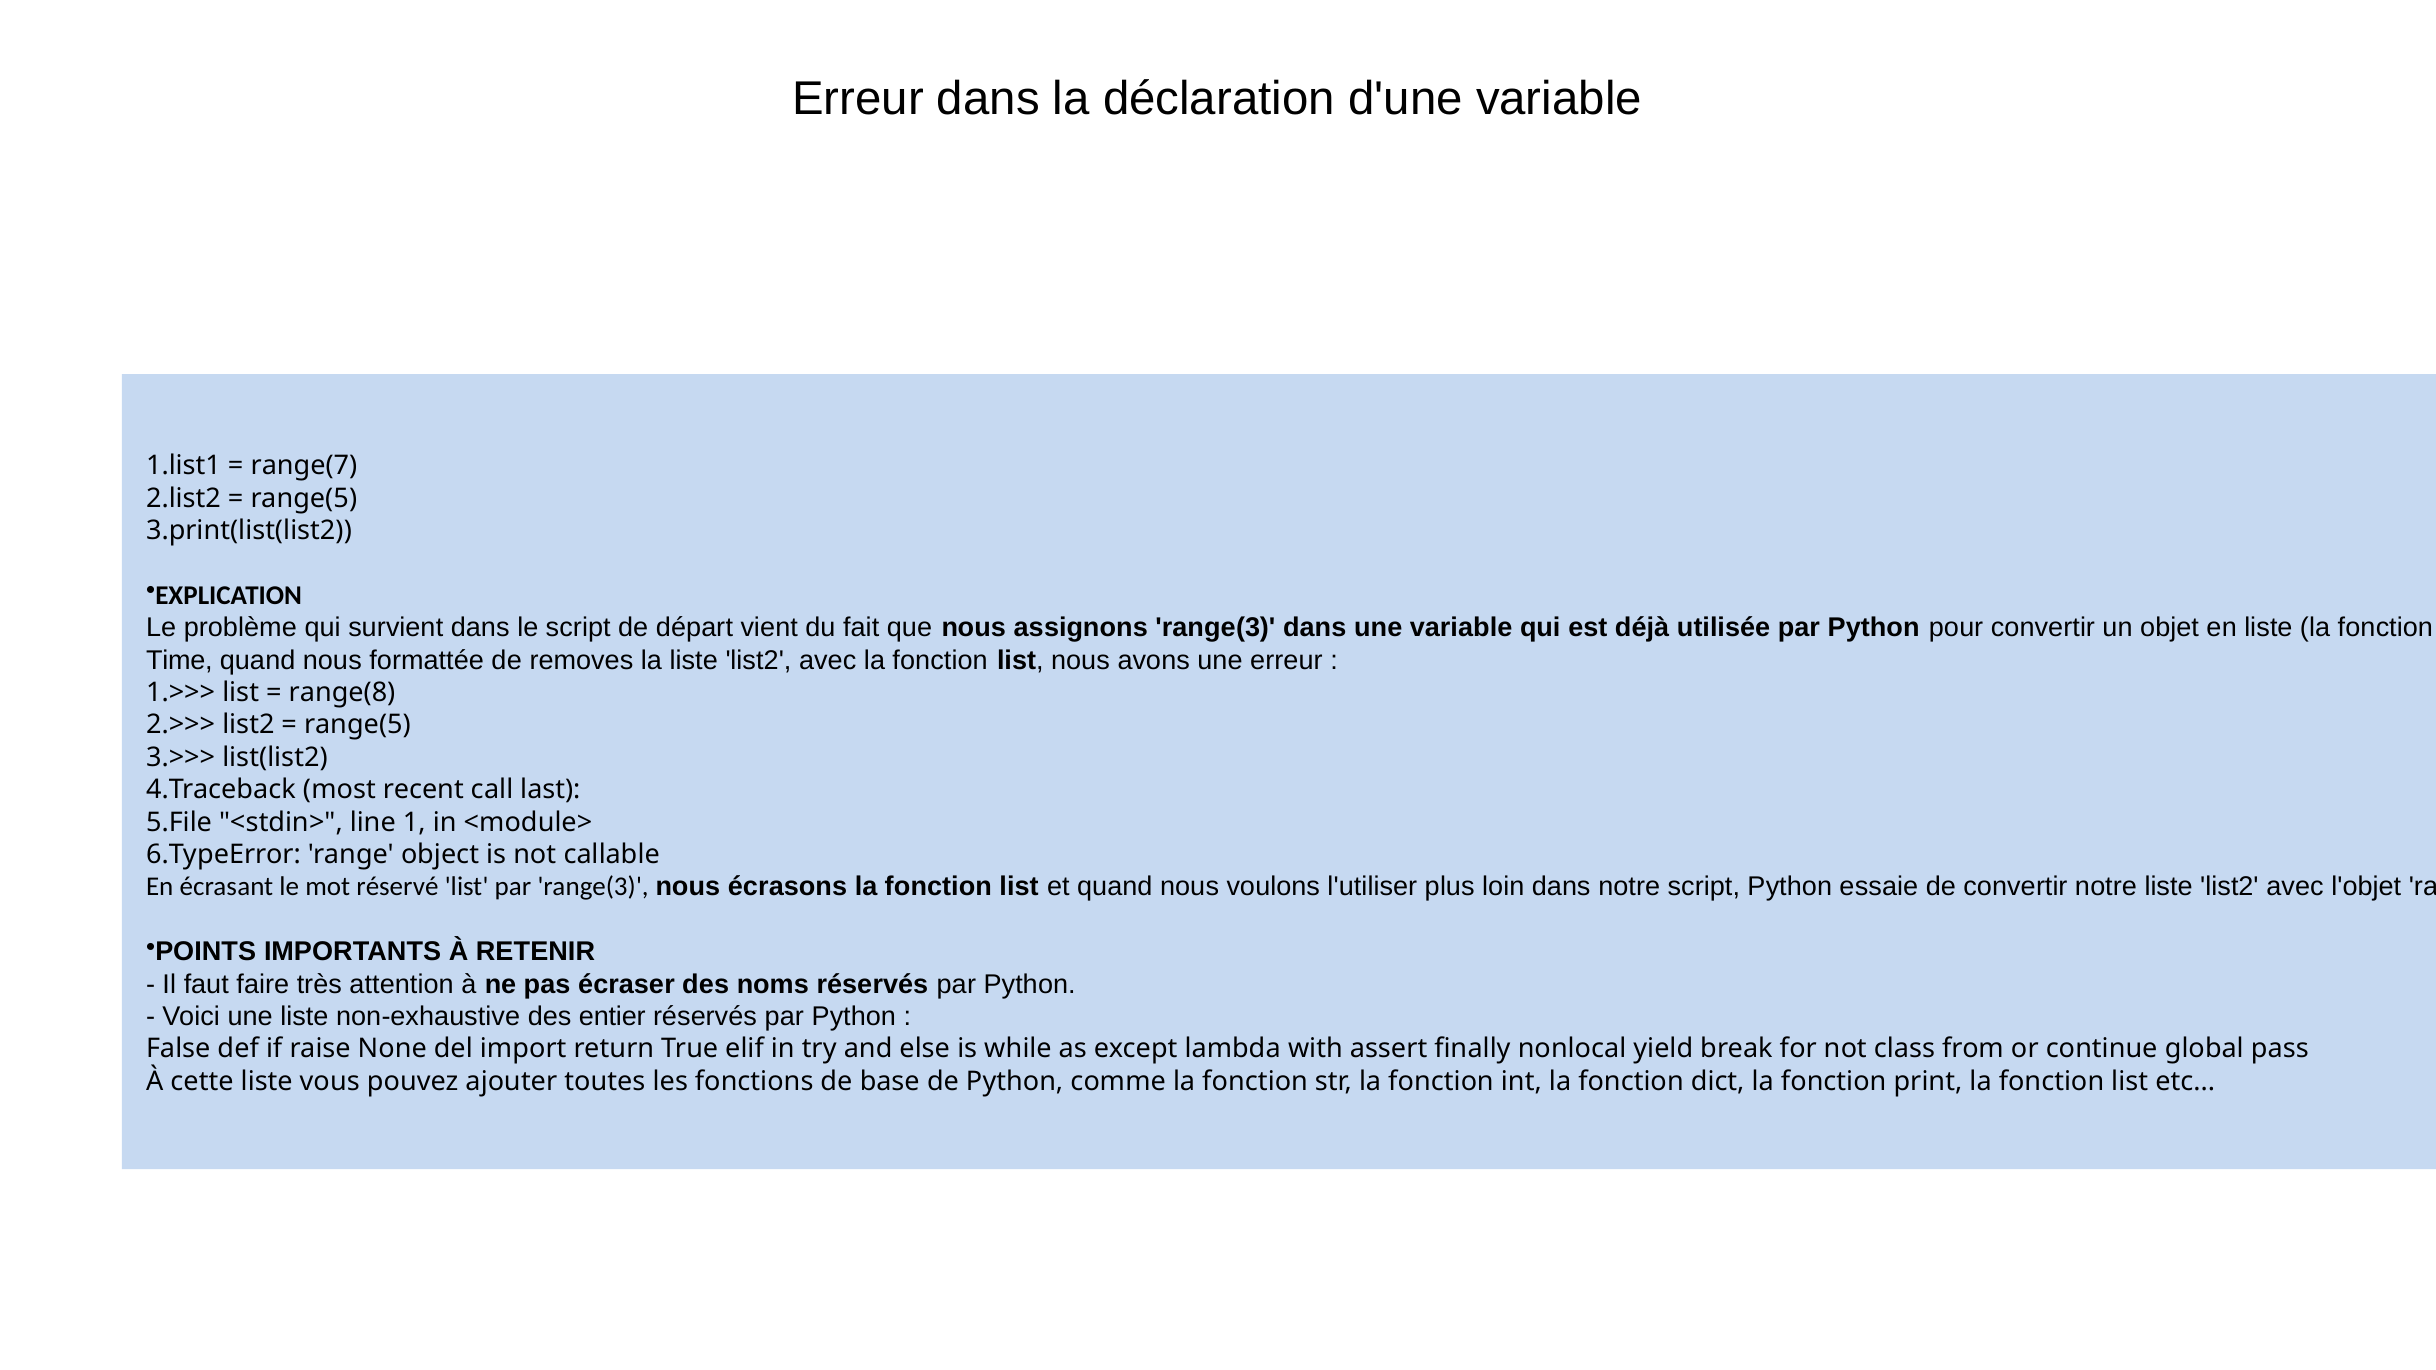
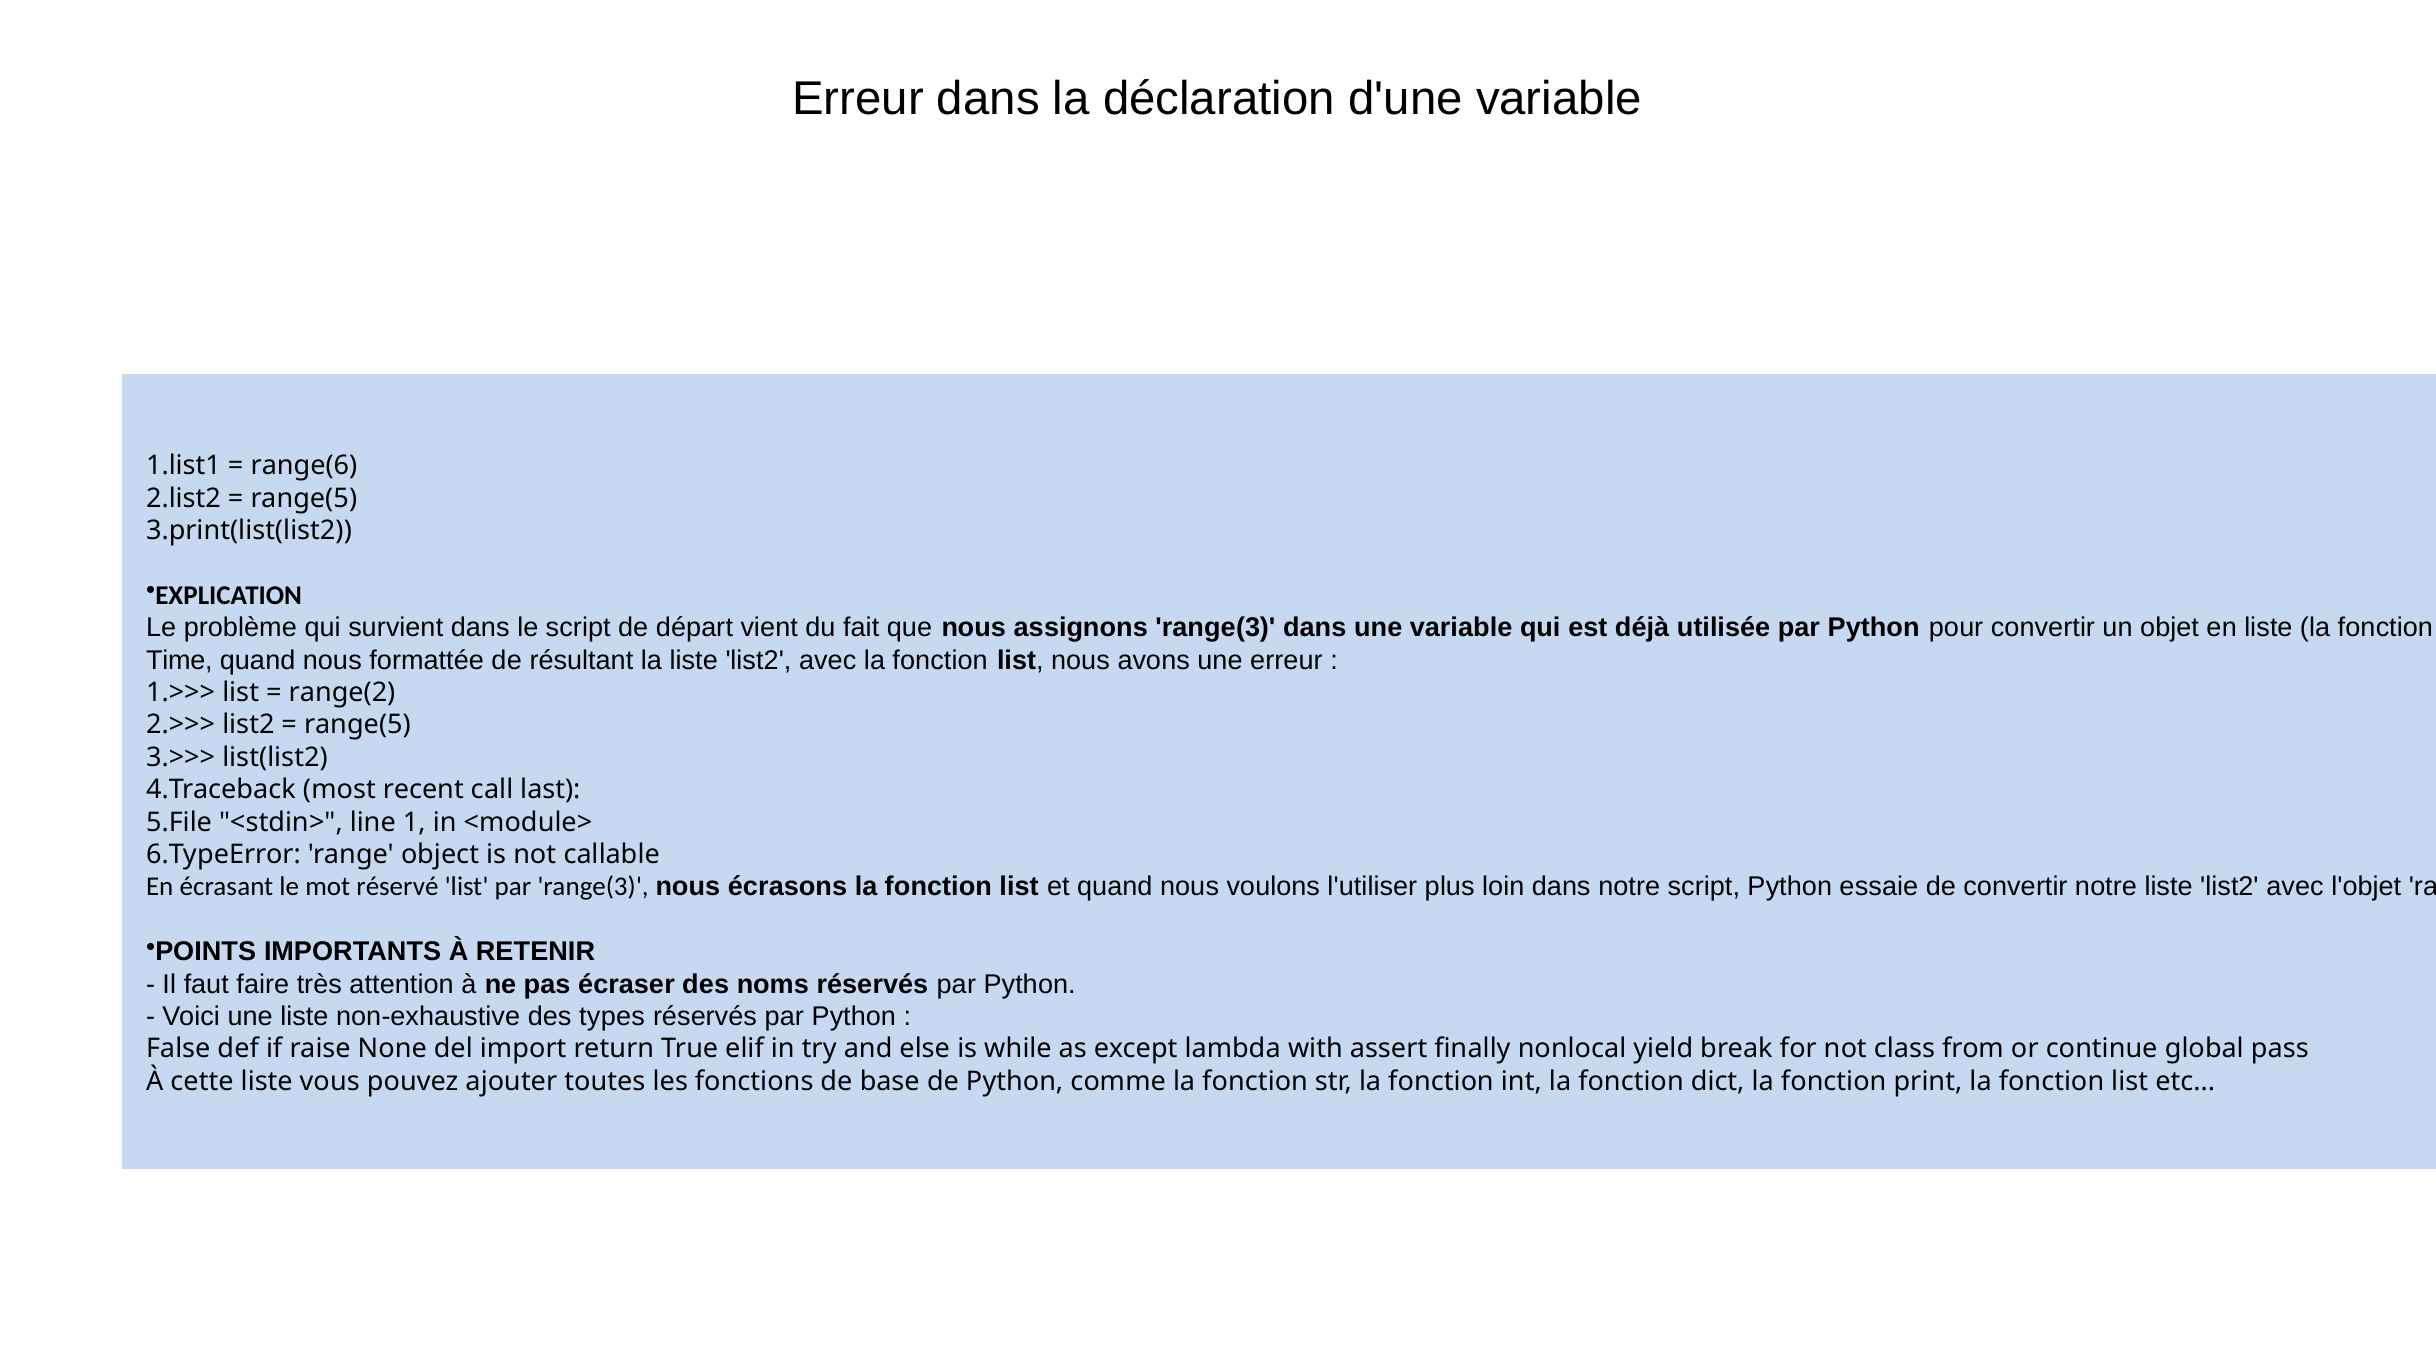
range(7: range(7 -> range(6
removes: removes -> résultant
range(8: range(8 -> range(2
entier: entier -> types
